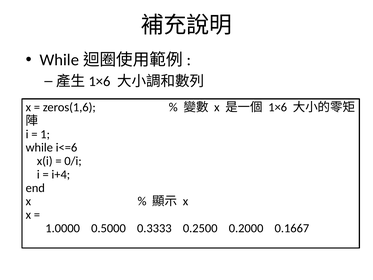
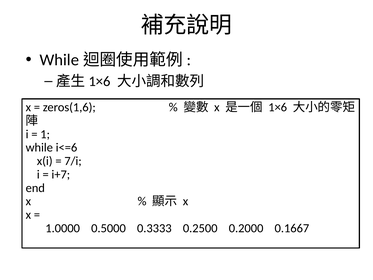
0/i: 0/i -> 7/i
i+4: i+4 -> i+7
